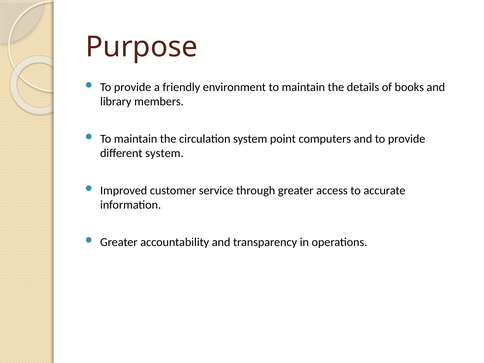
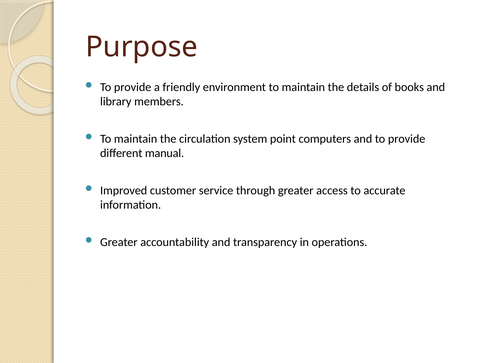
different system: system -> manual
